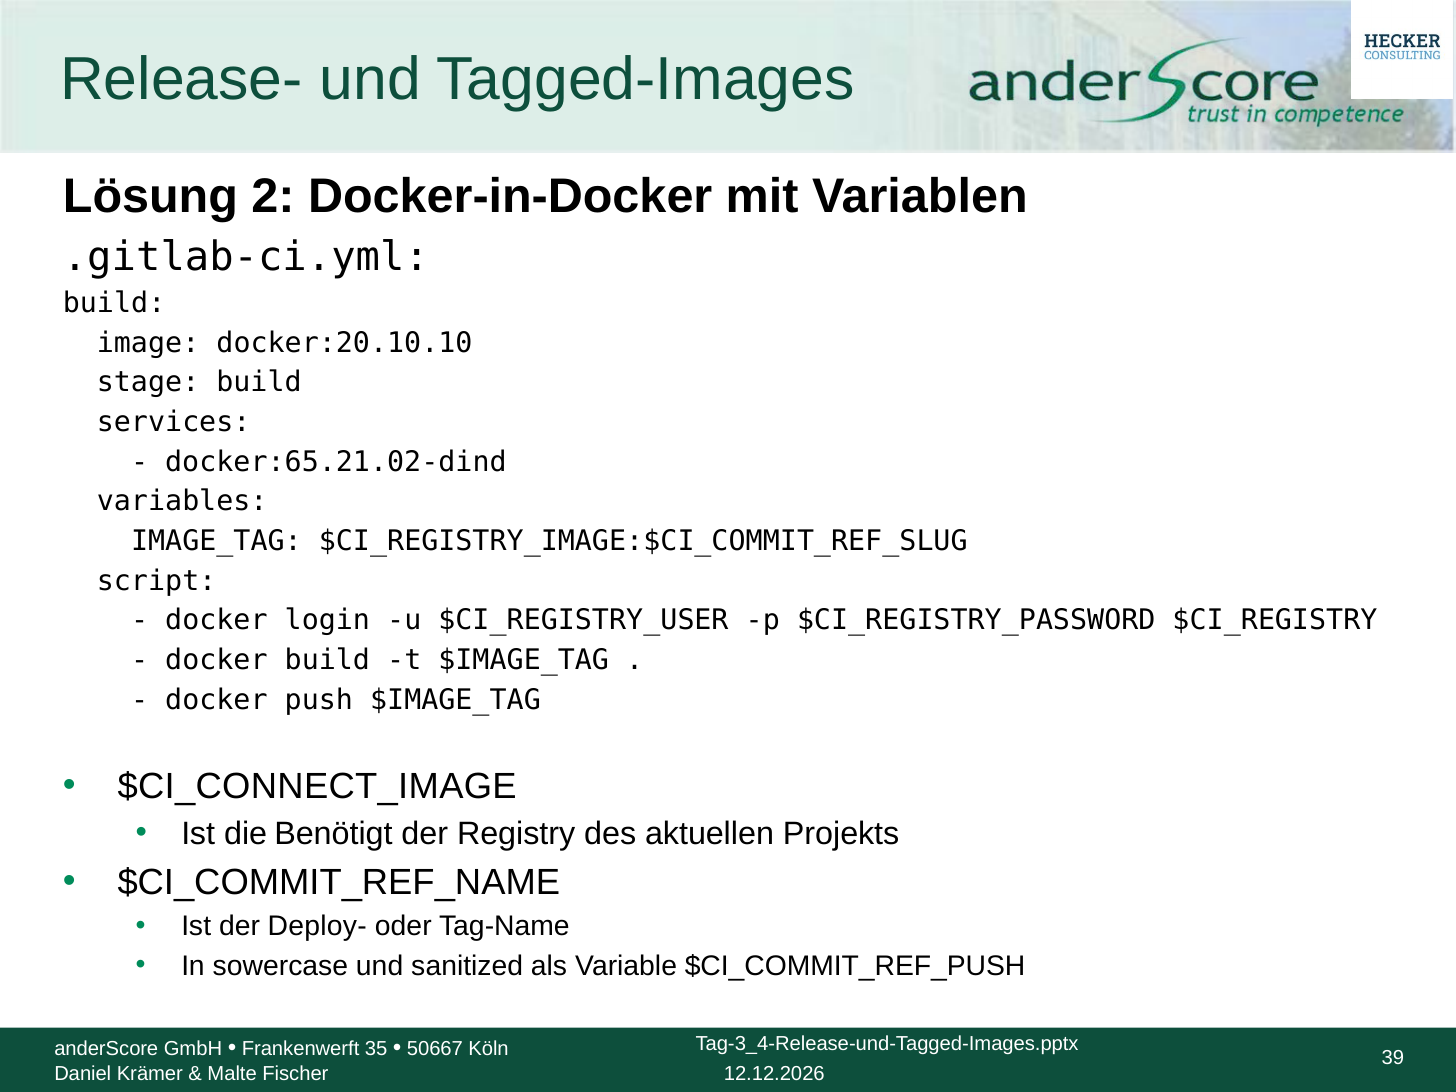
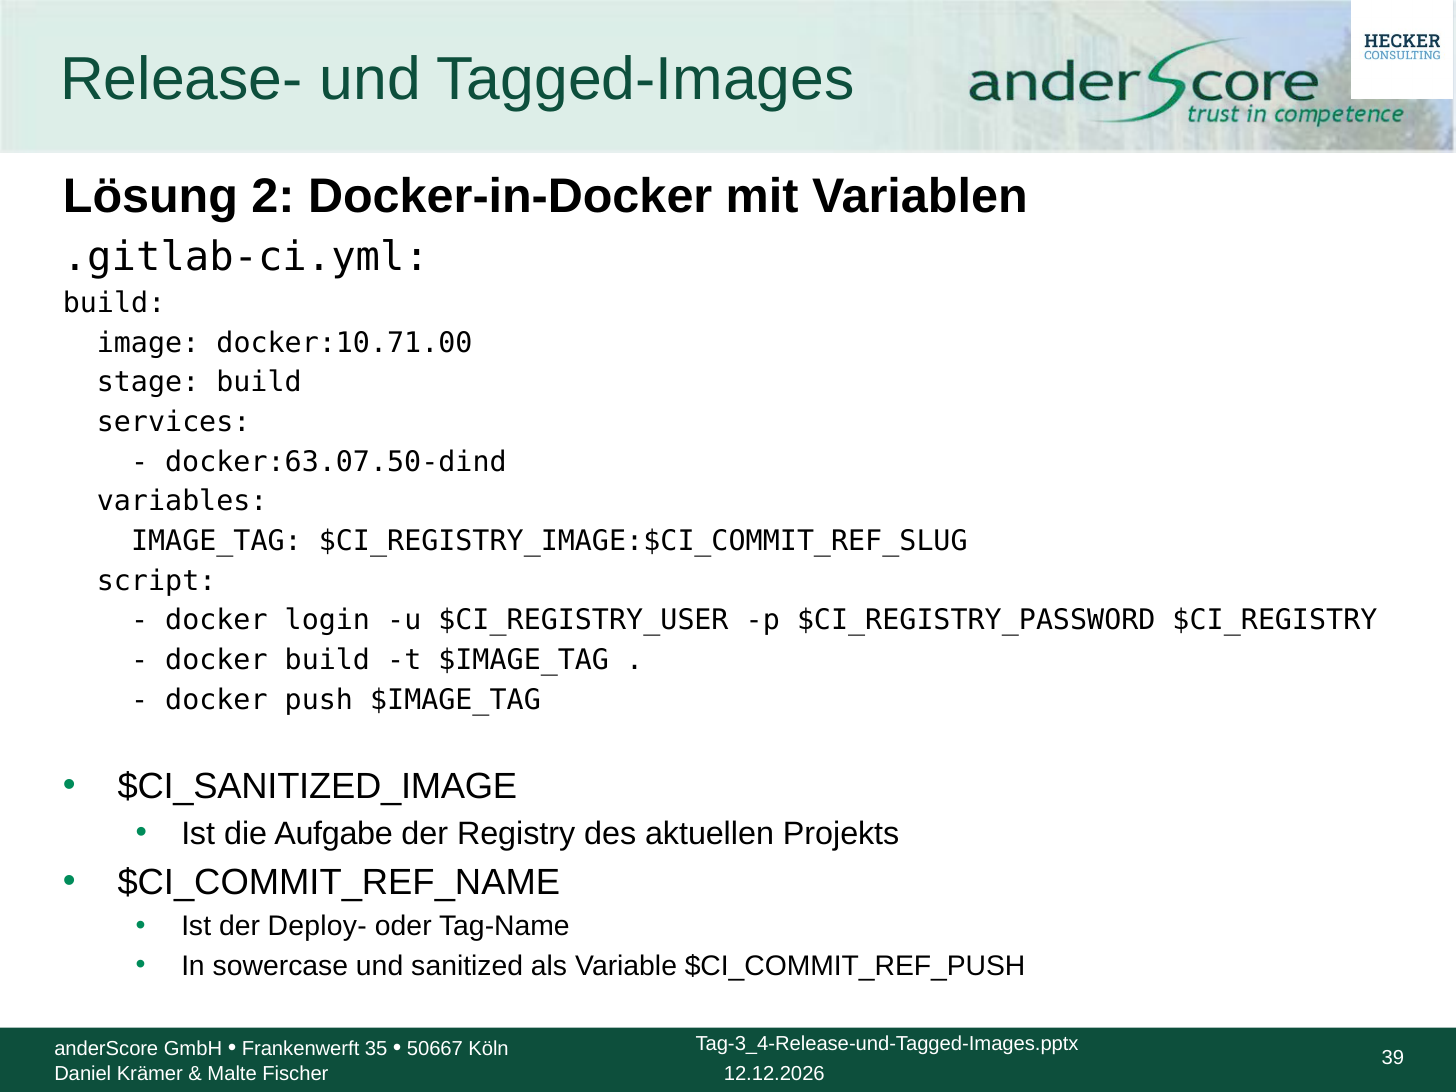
docker:20.10.10: docker:20.10.10 -> docker:10.71.00
docker:65.21.02-dind: docker:65.21.02-dind -> docker:63.07.50-dind
$CI_CONNECT_IMAGE: $CI_CONNECT_IMAGE -> $CI_SANITIZED_IMAGE
Benötigt: Benötigt -> Aufgabe
